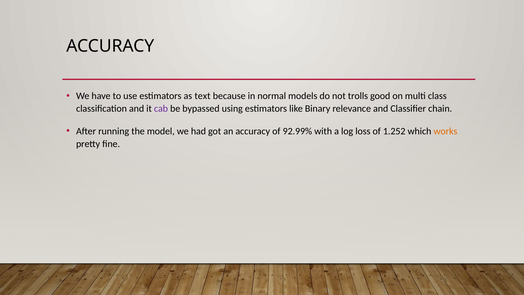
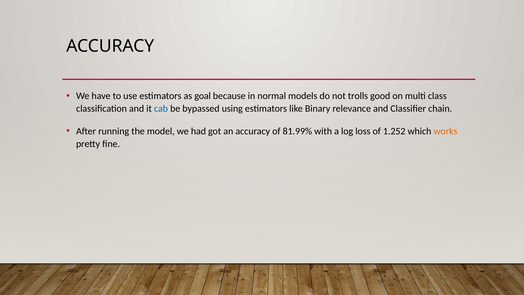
text: text -> goal
cab colour: purple -> blue
92.99%: 92.99% -> 81.99%
